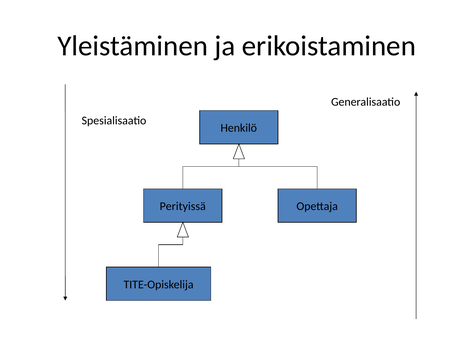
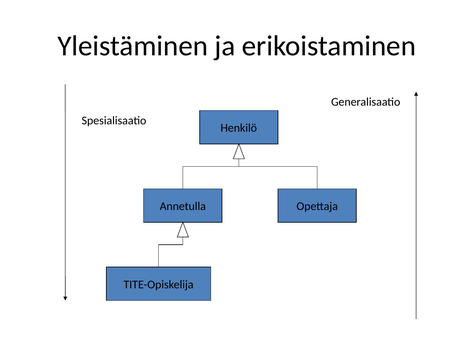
Perityissä: Perityissä -> Annetulla
